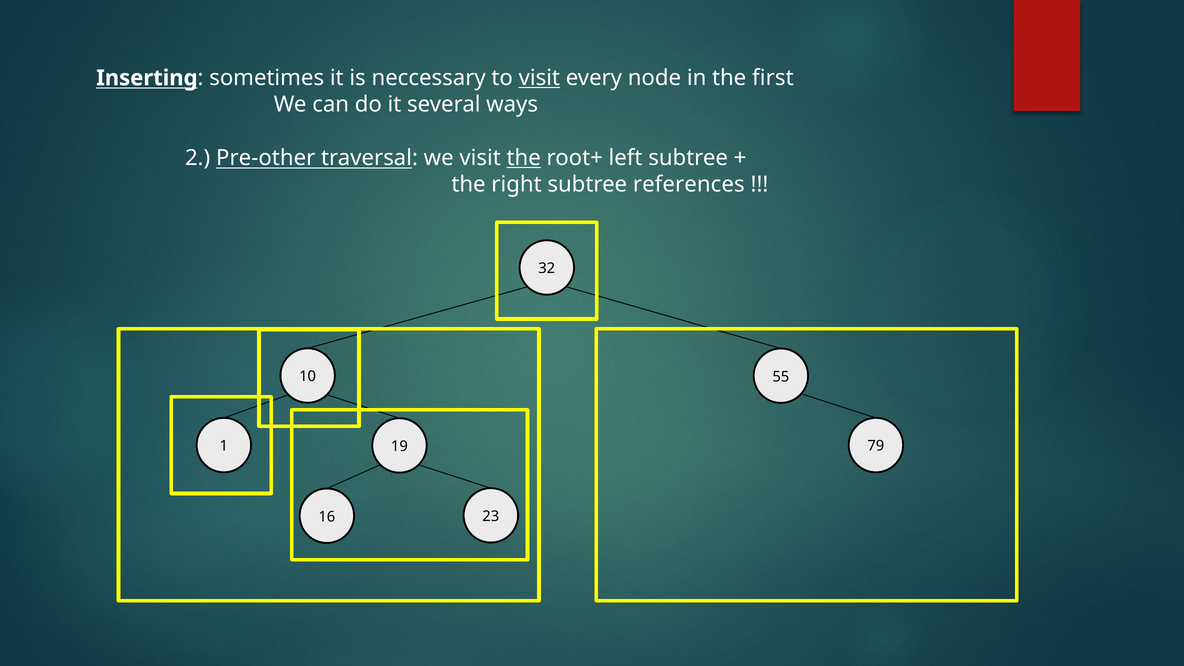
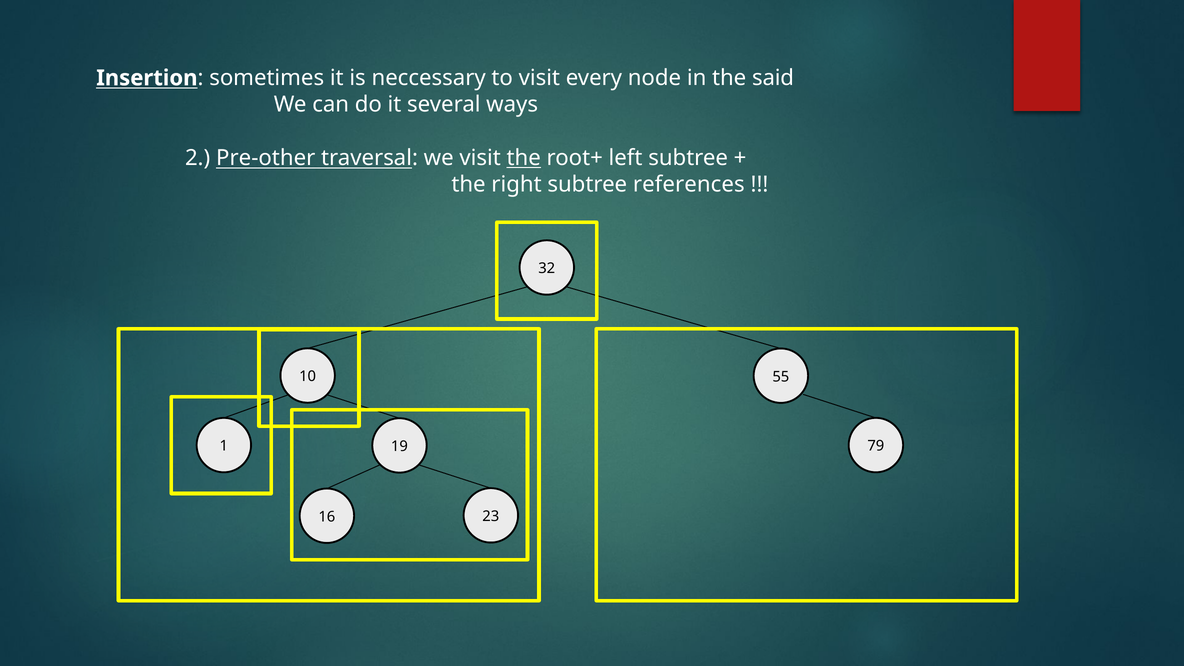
Inserting: Inserting -> Insertion
visit at (539, 78) underline: present -> none
first: first -> said
